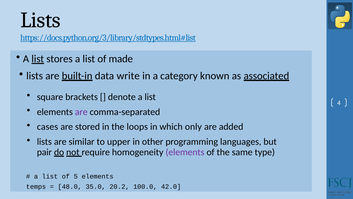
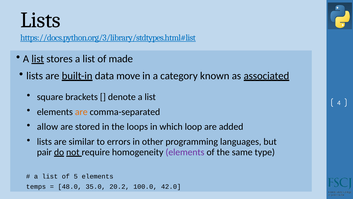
write: write -> move
are at (81, 112) colour: purple -> orange
cases: cases -> allow
only: only -> loop
upper: upper -> errors
